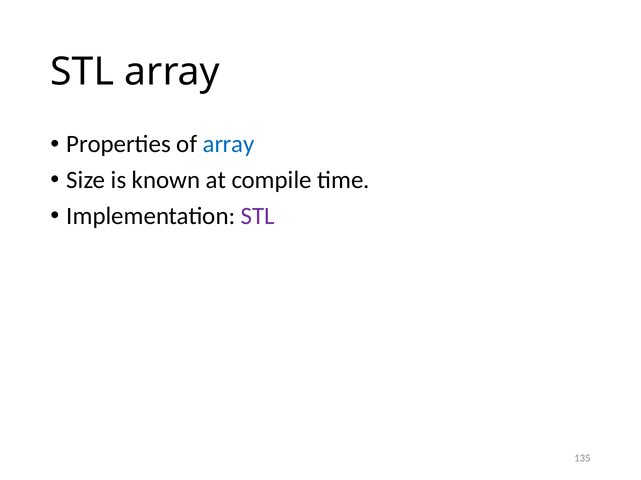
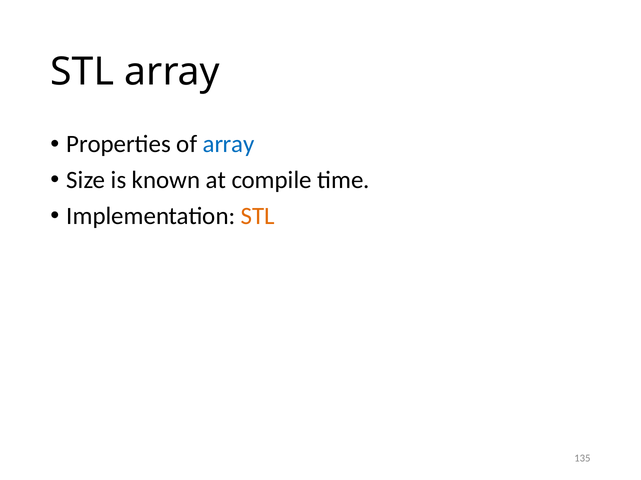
STL at (258, 216) colour: purple -> orange
